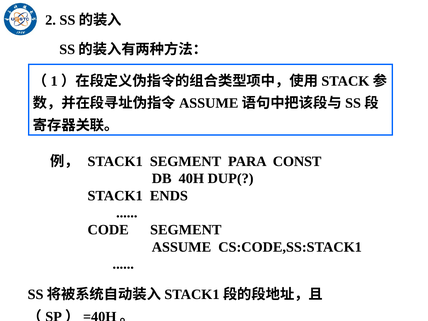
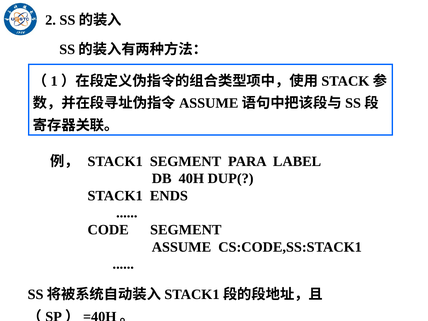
CONST: CONST -> LABEL
